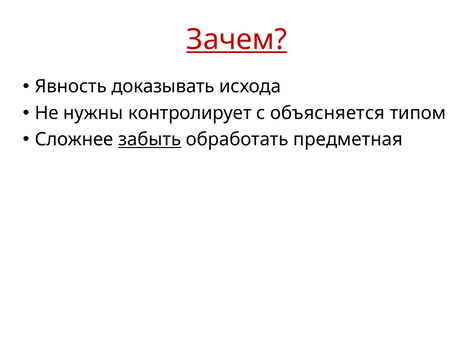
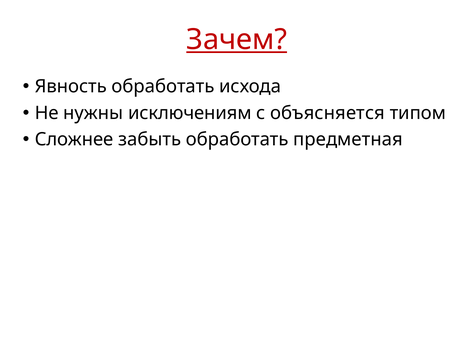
Явность доказывать: доказывать -> обработать
контролирует: контролирует -> исключениям
забыть underline: present -> none
